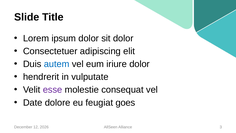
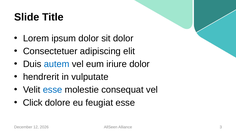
esse at (53, 90) colour: purple -> blue
Date: Date -> Click
feugiat goes: goes -> esse
